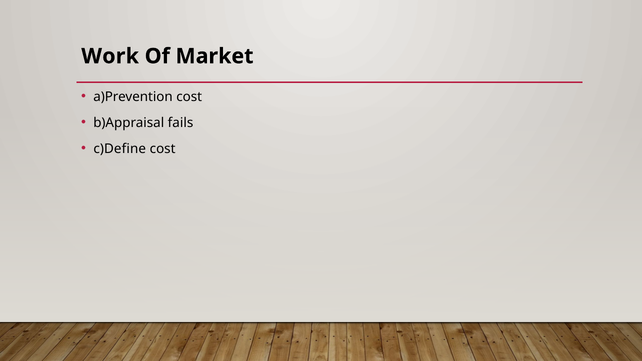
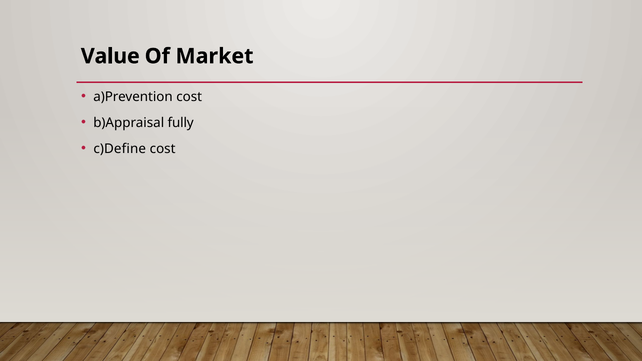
Work: Work -> Value
fails: fails -> fully
